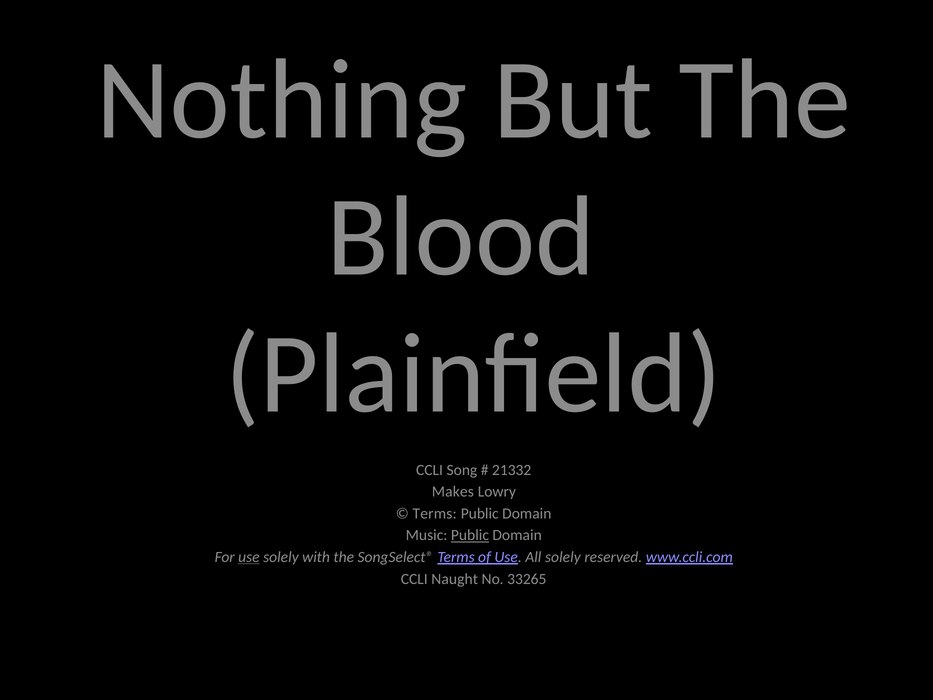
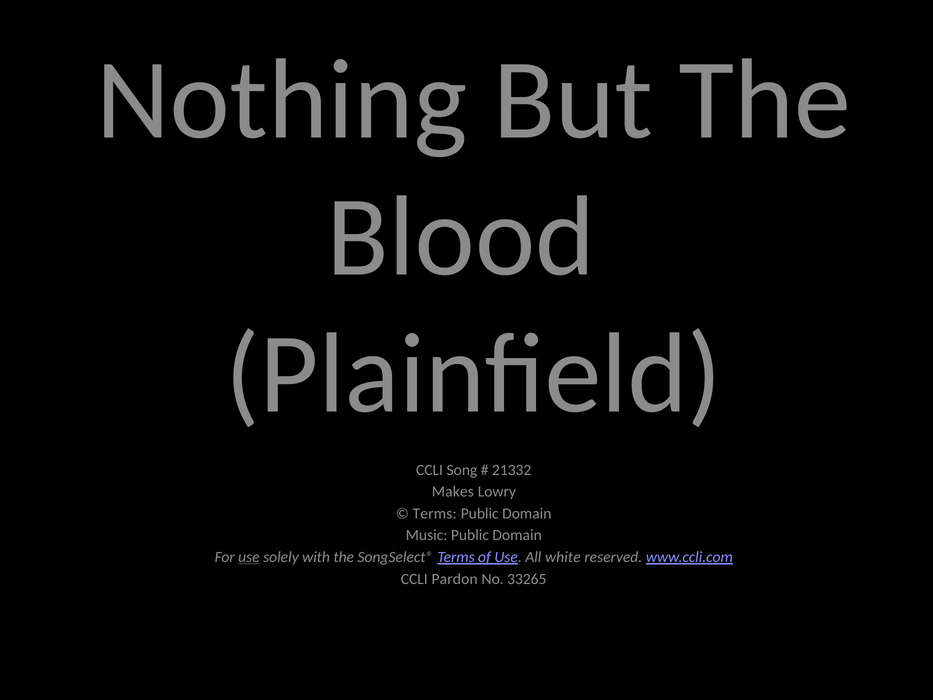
Public at (470, 535) underline: present -> none
All solely: solely -> white
Naught: Naught -> Pardon
